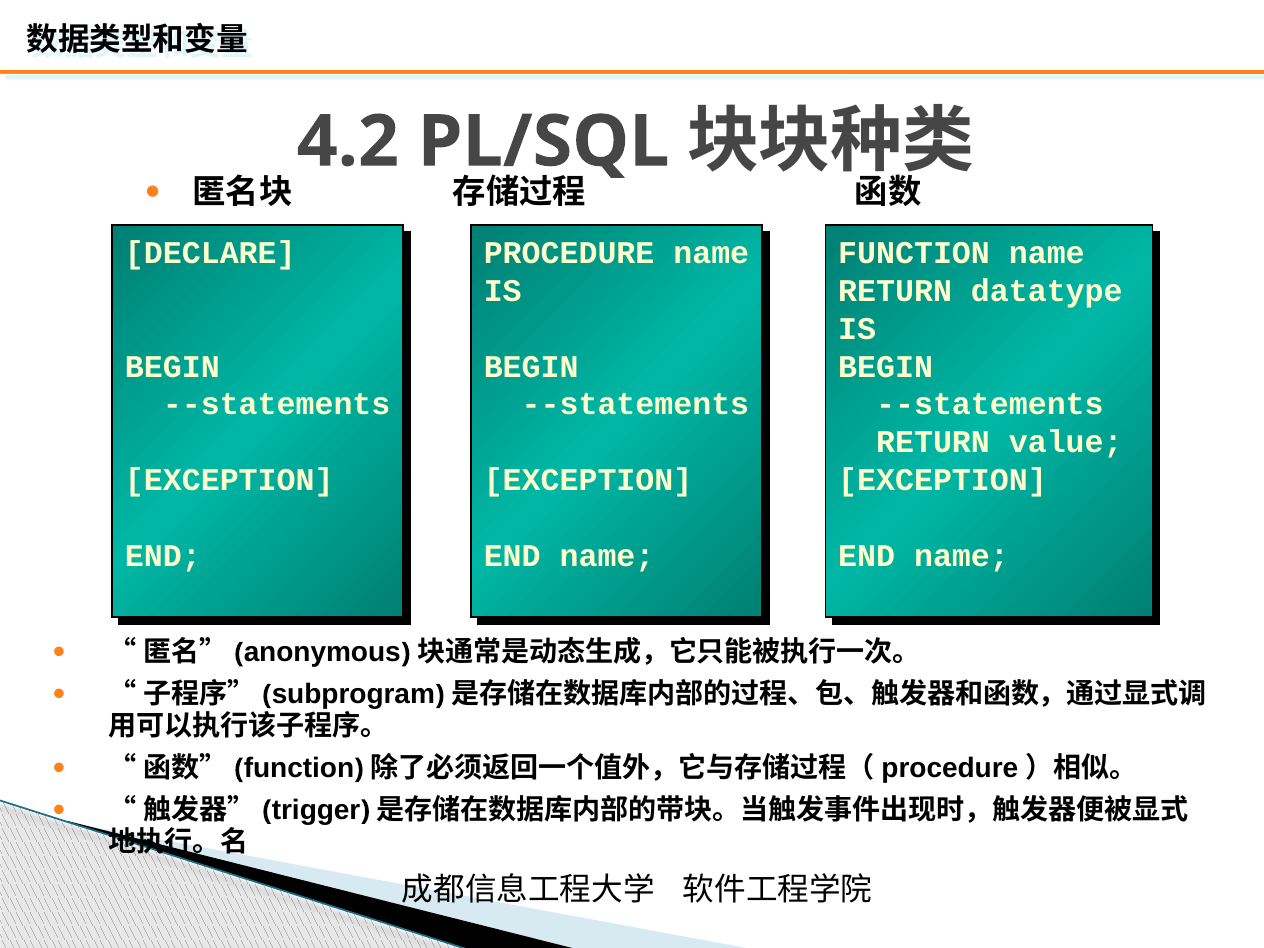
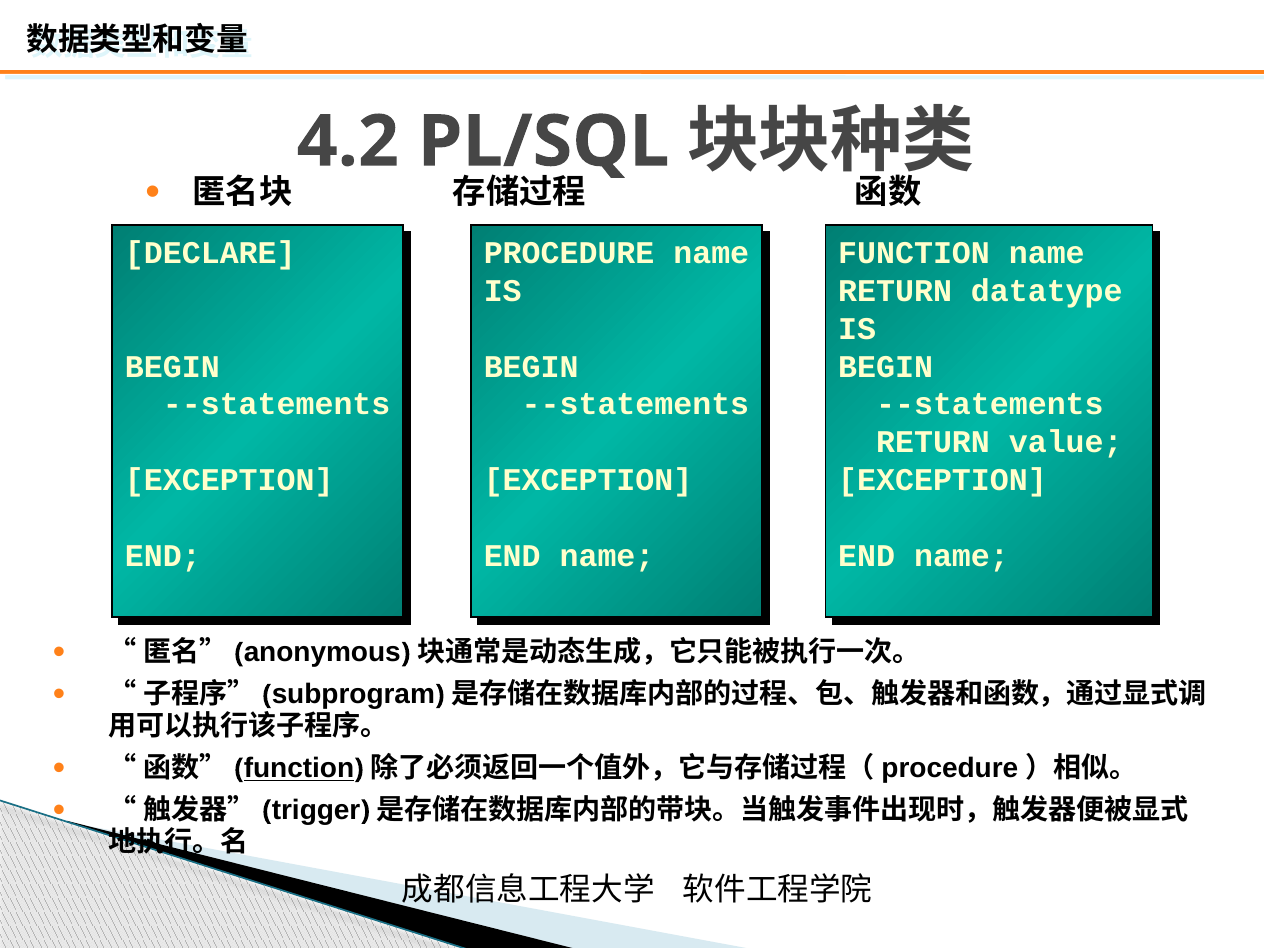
function at (299, 768) underline: none -> present
